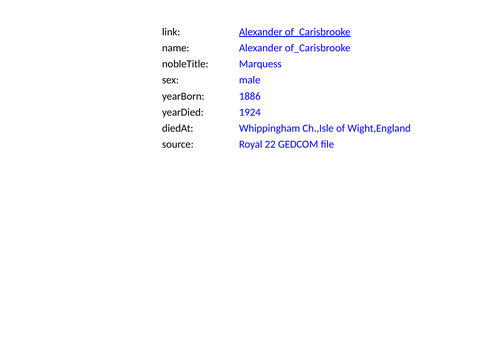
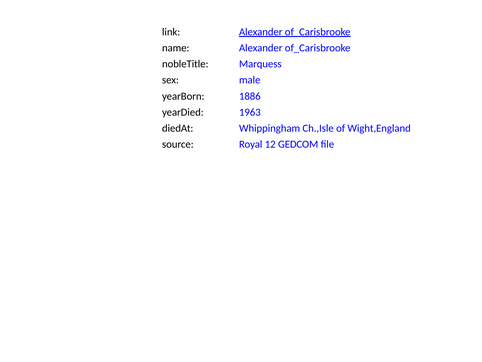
1924: 1924 -> 1963
22: 22 -> 12
